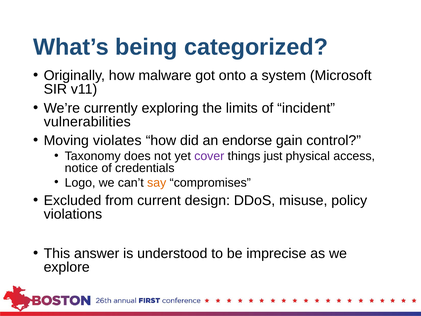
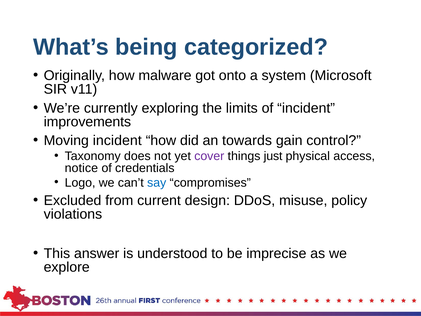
vulnerabilities: vulnerabilities -> improvements
Moving violates: violates -> incident
endorse: endorse -> towards
say colour: orange -> blue
